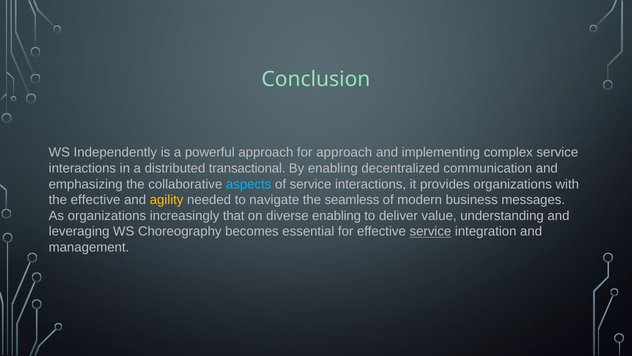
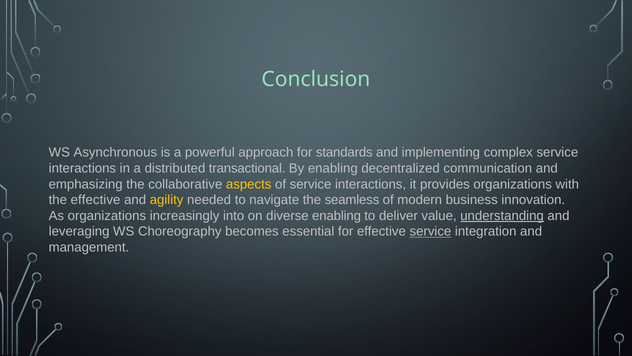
Independently: Independently -> Asynchronous
for approach: approach -> standards
aspects colour: light blue -> yellow
messages: messages -> innovation
that: that -> into
understanding underline: none -> present
